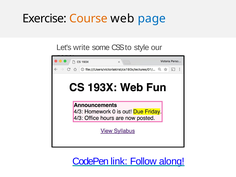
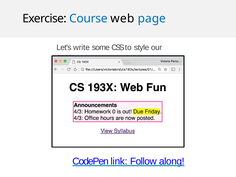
Course colour: orange -> blue
